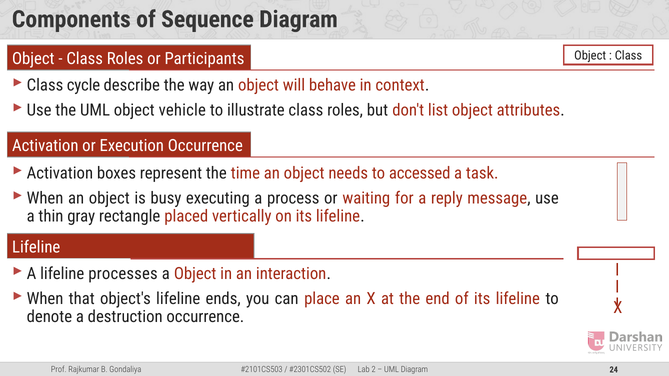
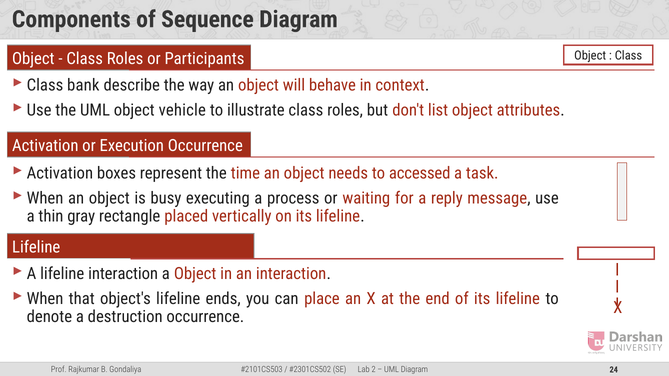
cycle: cycle -> bank
lifeline processes: processes -> interaction
